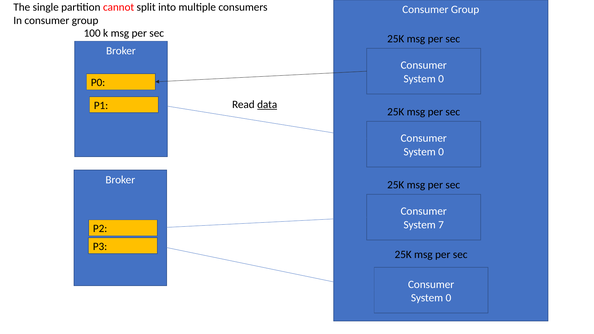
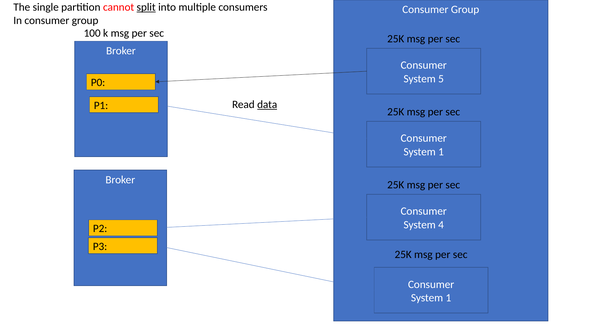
split underline: none -> present
0 at (441, 79): 0 -> 5
0 at (441, 152): 0 -> 1
7: 7 -> 4
0 at (448, 298): 0 -> 1
